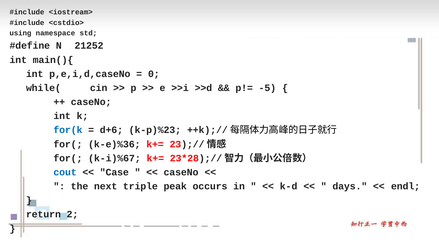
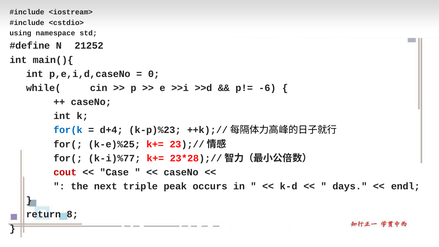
-5: -5 -> -6
d+6: d+6 -> d+4
k-e)%36: k-e)%36 -> k-e)%25
k-i)%67: k-i)%67 -> k-i)%77
cout colour: blue -> red
2: 2 -> 8
